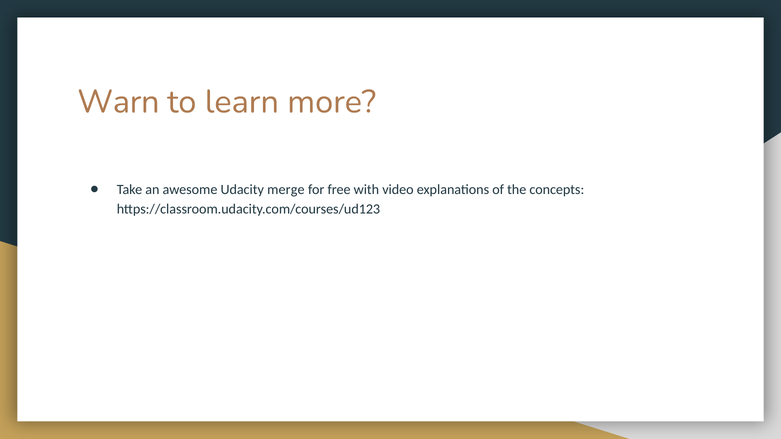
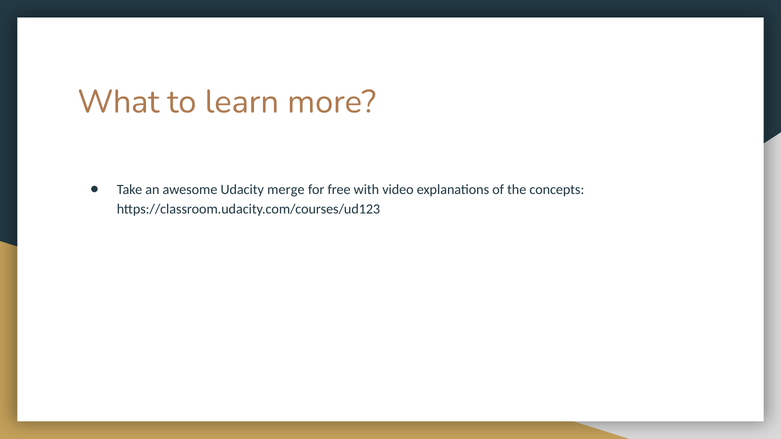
Warn: Warn -> What
